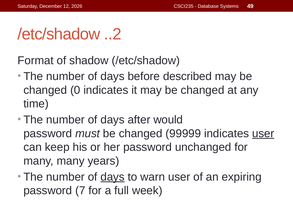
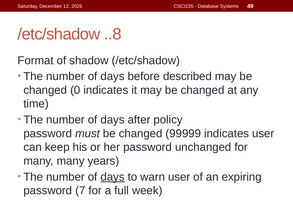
..2: ..2 -> ..8
would: would -> policy
user at (263, 133) underline: present -> none
